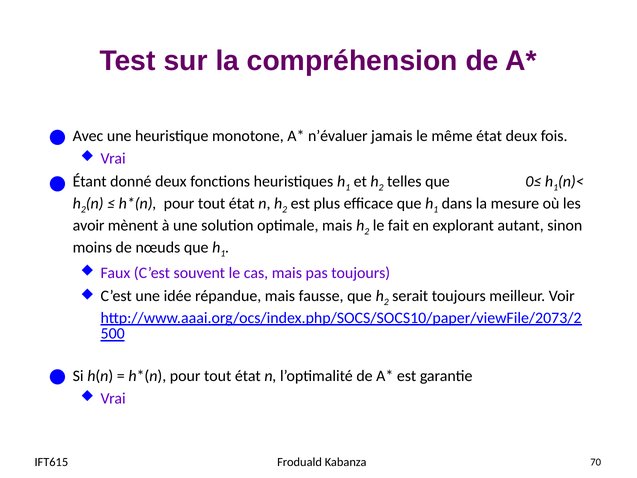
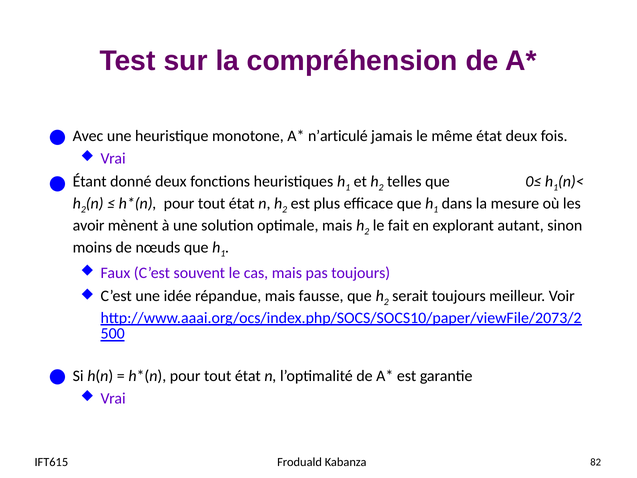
n’évaluer: n’évaluer -> n’articulé
70: 70 -> 82
